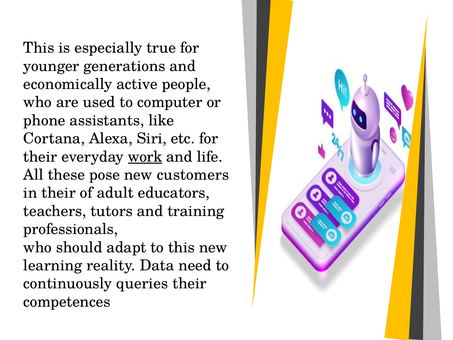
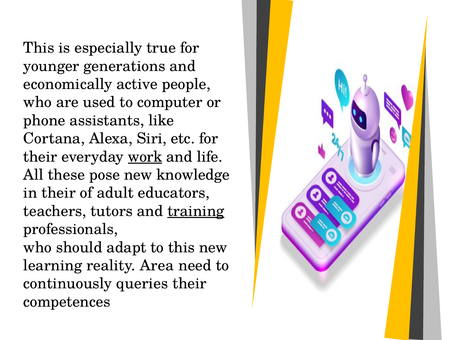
customers: customers -> knowledge
training underline: none -> present
Data: Data -> Area
